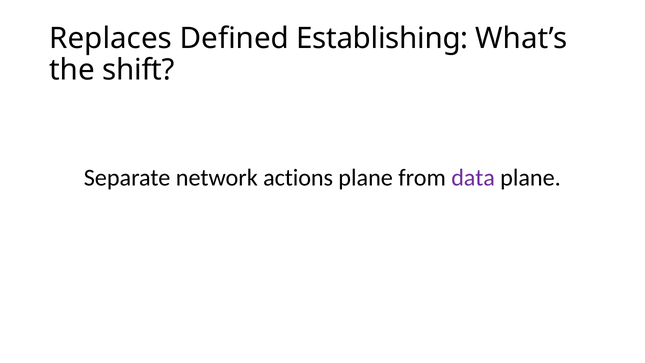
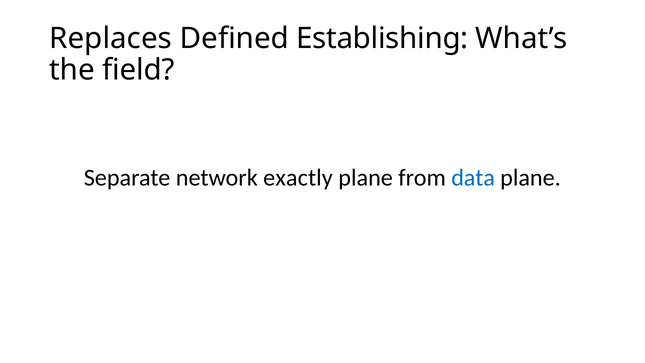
shift: shift -> field
actions: actions -> exactly
data colour: purple -> blue
